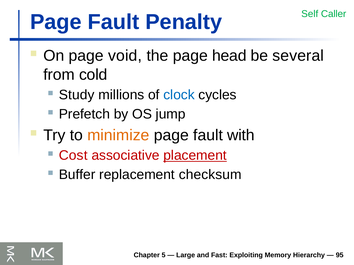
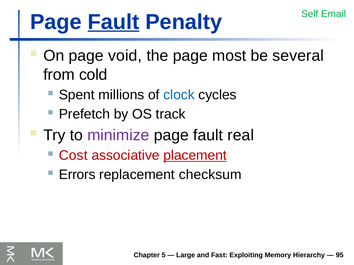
Caller: Caller -> Email
Fault at (114, 22) underline: none -> present
head: head -> most
Study: Study -> Spent
jump: jump -> track
minimize colour: orange -> purple
with: with -> real
Buffer: Buffer -> Errors
